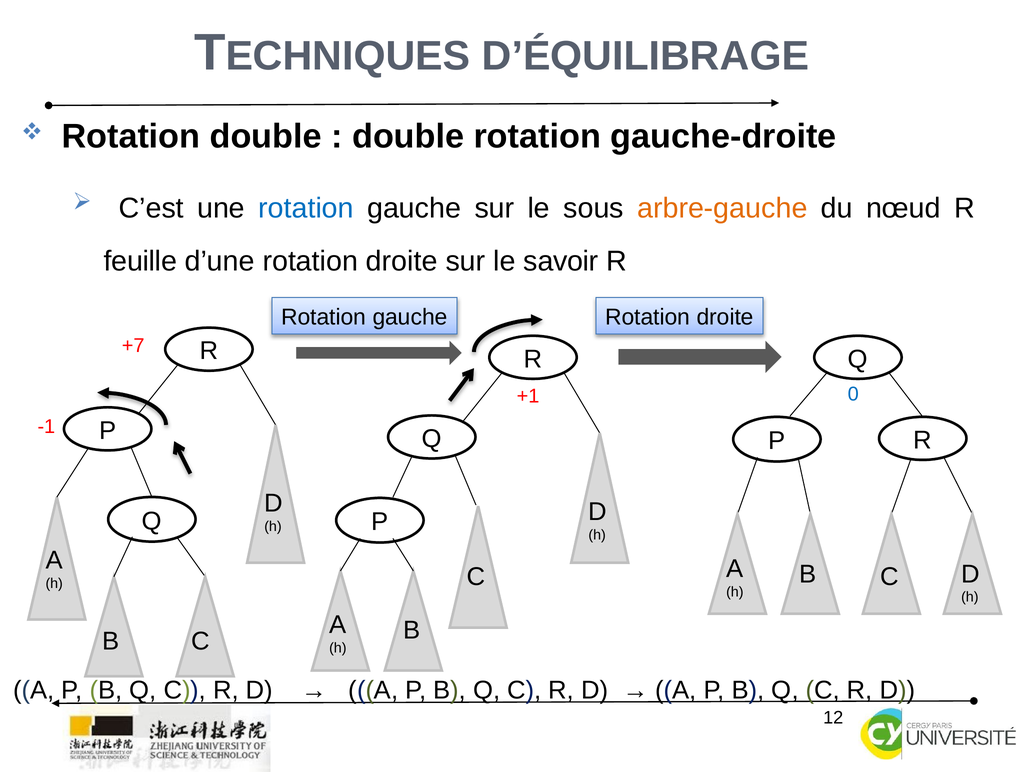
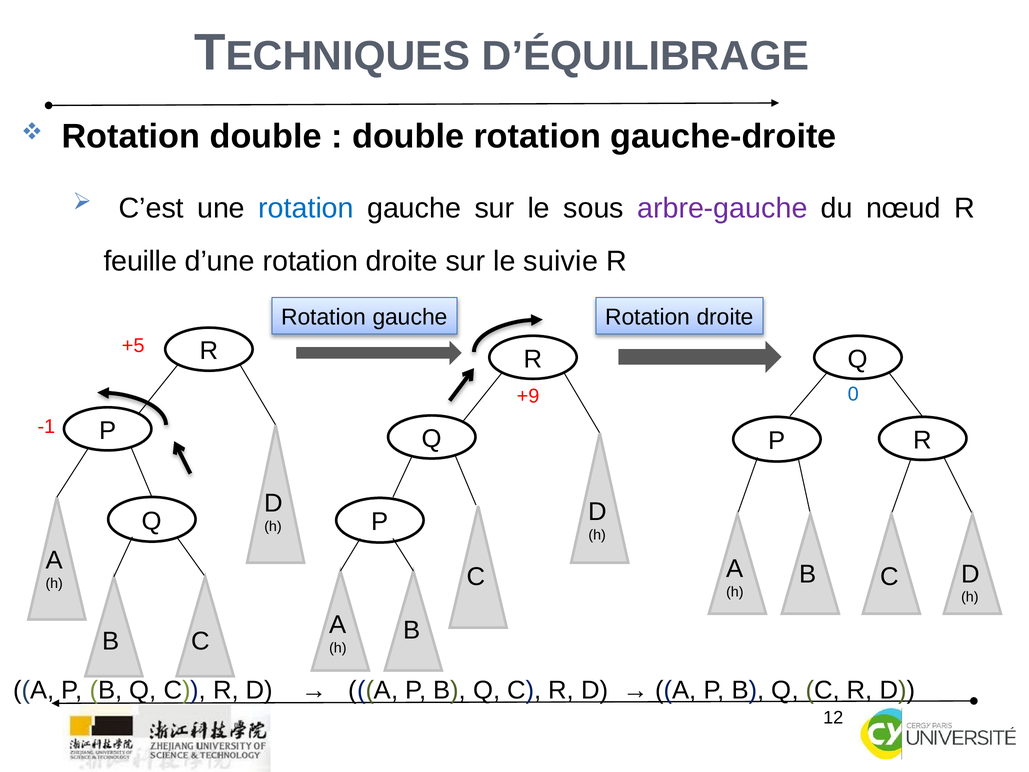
arbre-gauche colour: orange -> purple
savoir: savoir -> suivie
+7: +7 -> +5
+1: +1 -> +9
